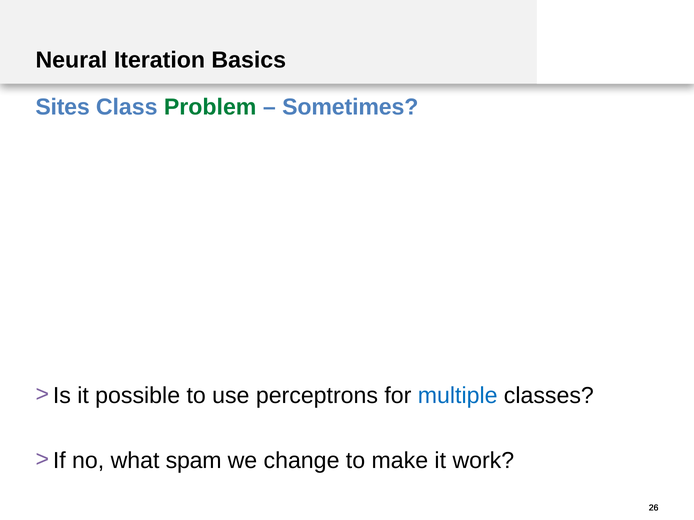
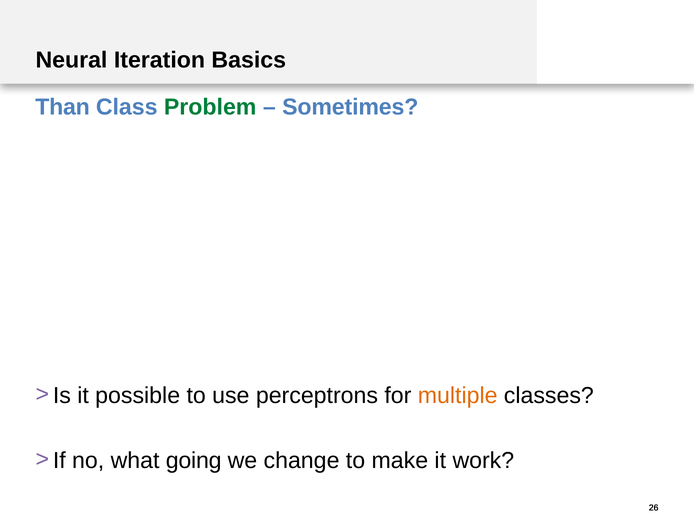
Sites: Sites -> Than
multiple colour: blue -> orange
spam: spam -> going
